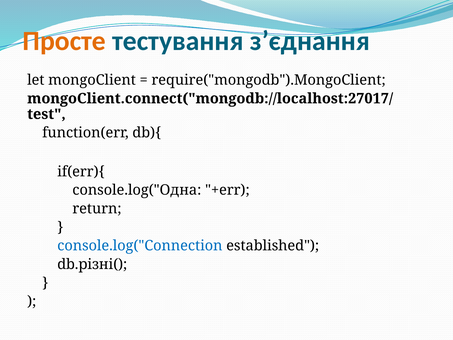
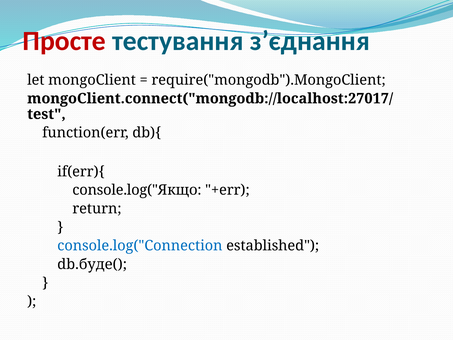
Просте colour: orange -> red
console.log("Одна: console.log("Одна -> console.log("Якщо
db.різні(: db.різні( -> db.буде(
